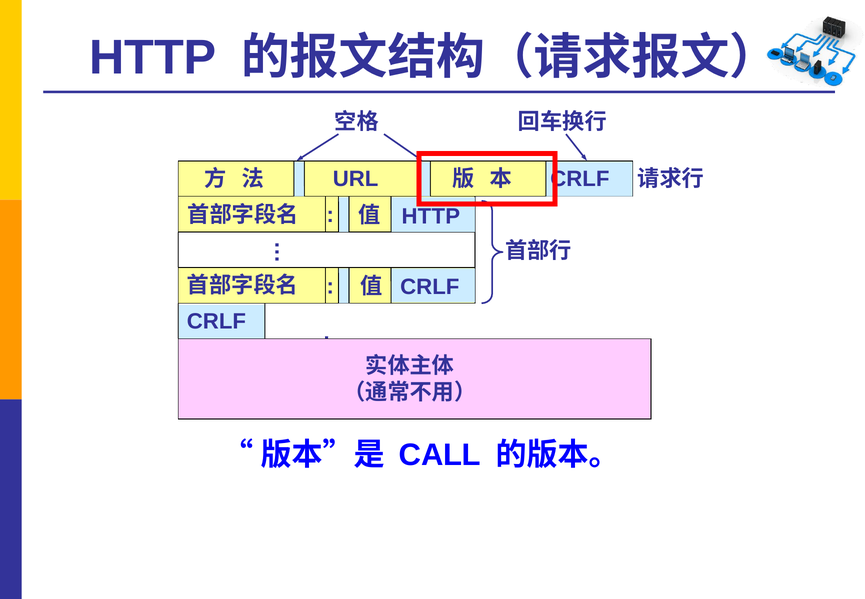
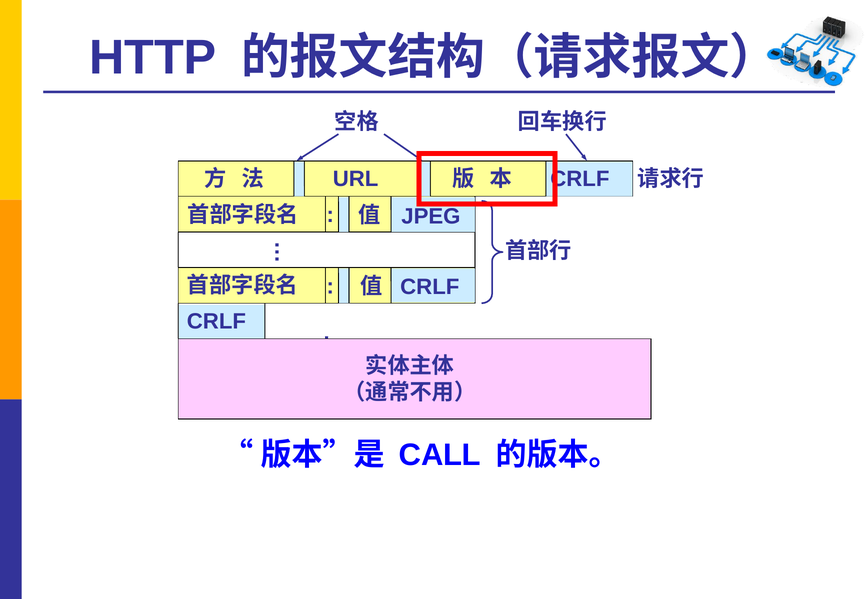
HTTP at (431, 216): HTTP -> JPEG
